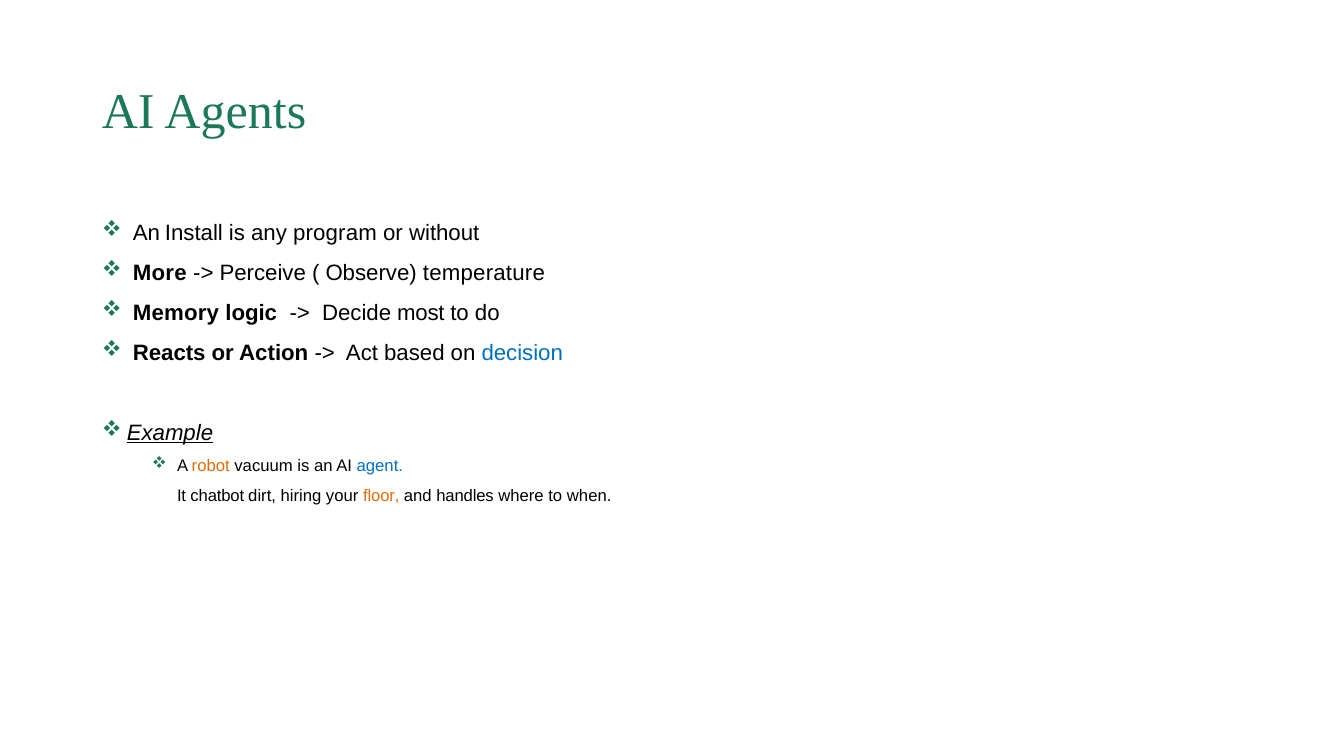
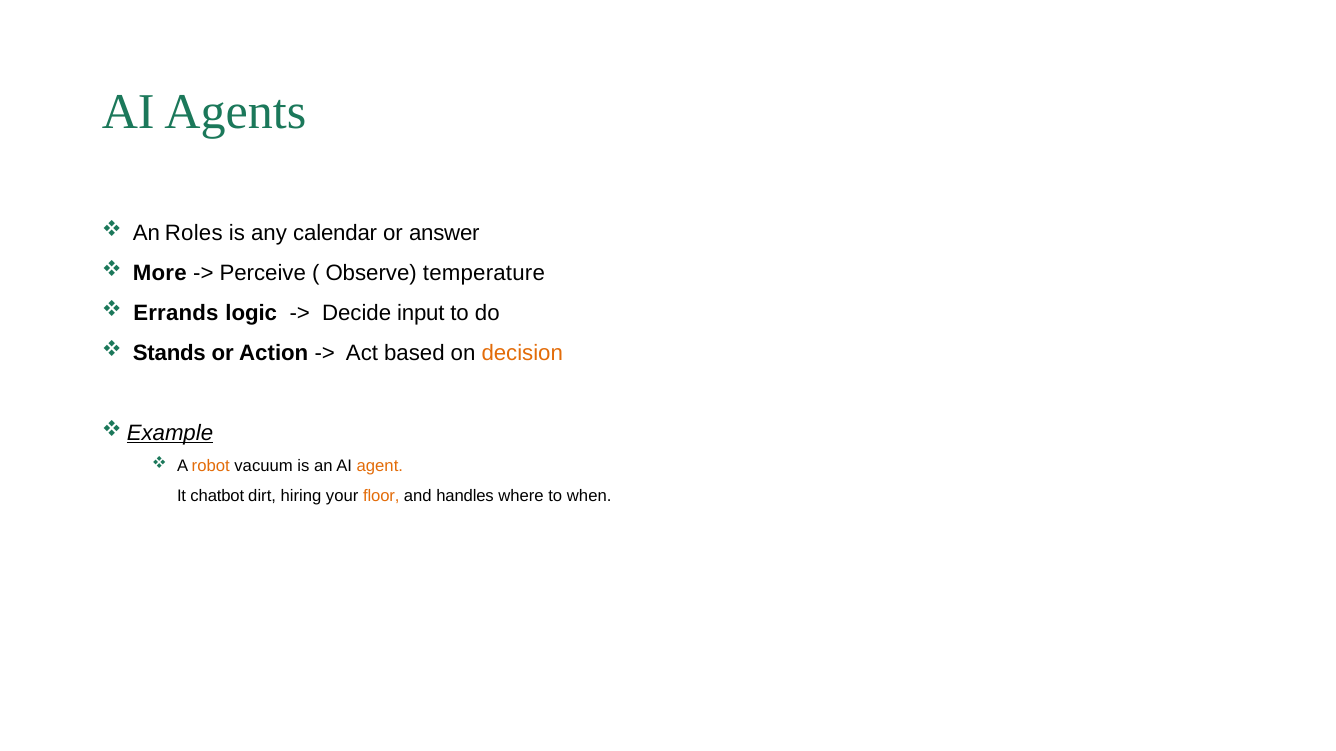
Install: Install -> Roles
program: program -> calendar
without: without -> answer
Memory: Memory -> Errands
most: most -> input
Reacts: Reacts -> Stands
decision colour: blue -> orange
agent colour: blue -> orange
